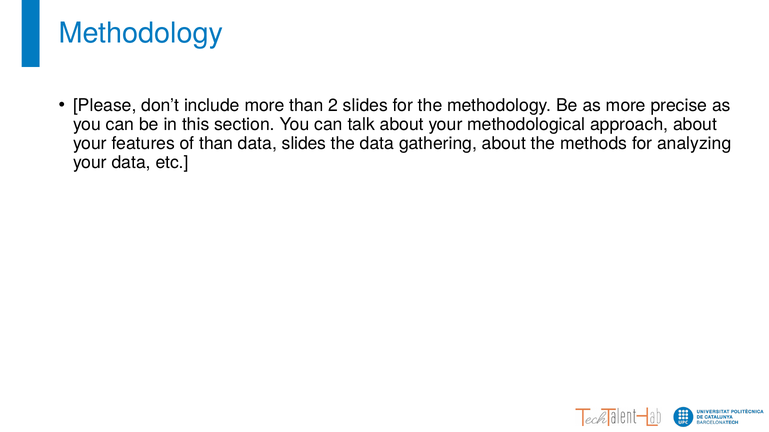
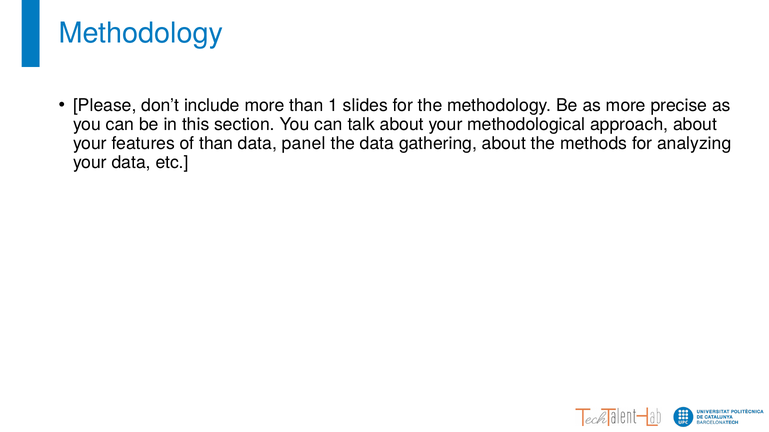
2: 2 -> 1
data slides: slides -> panel
